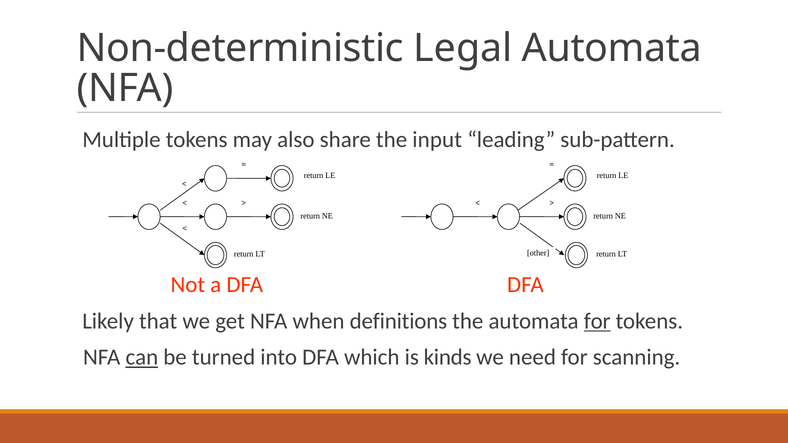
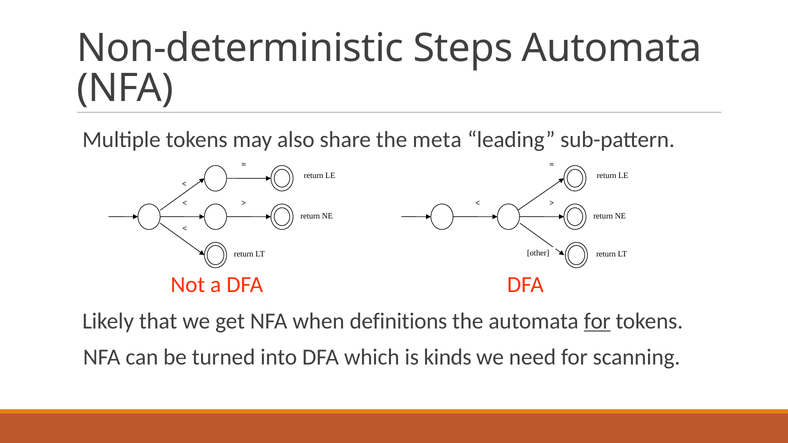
Legal: Legal -> Steps
input: input -> meta
can underline: present -> none
